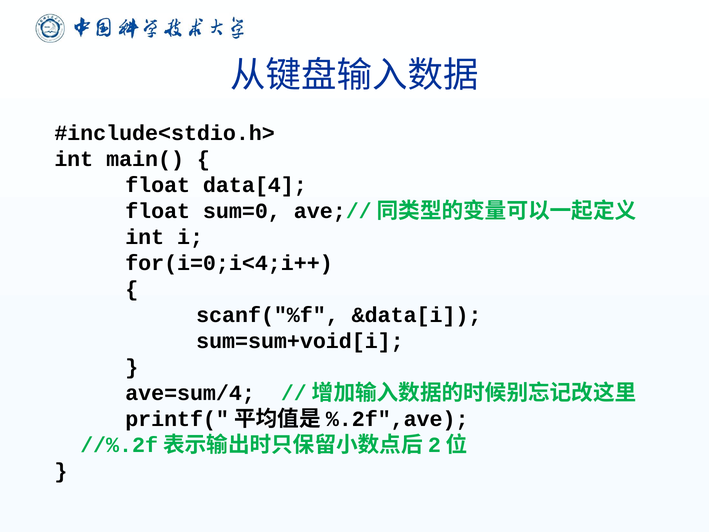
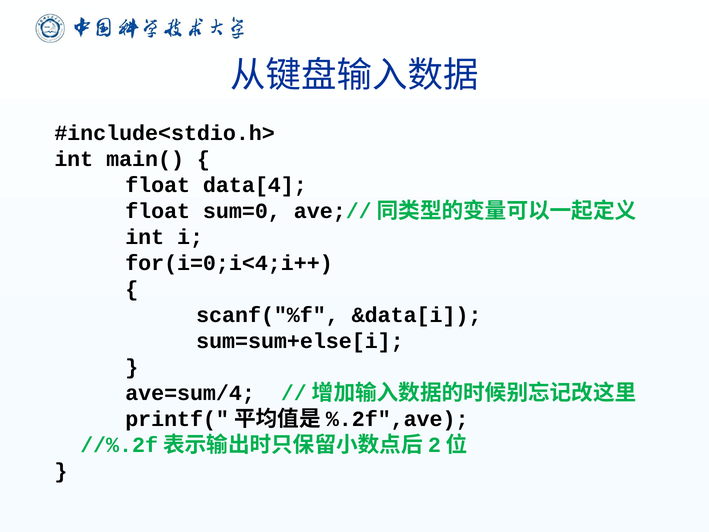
sum=sum+void[i: sum=sum+void[i -> sum=sum+else[i
